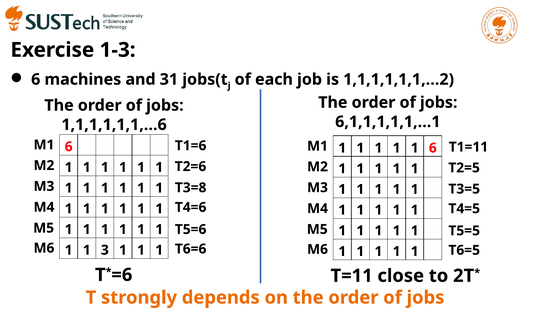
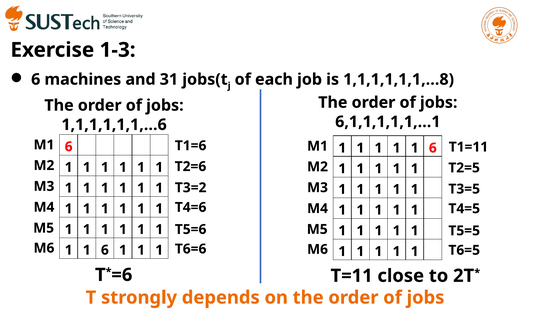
1,1,1,1,1,1,…2: 1,1,1,1,1,1,…2 -> 1,1,1,1,1,1,…8
T3=8: T3=8 -> T3=2
3 at (105, 250): 3 -> 6
